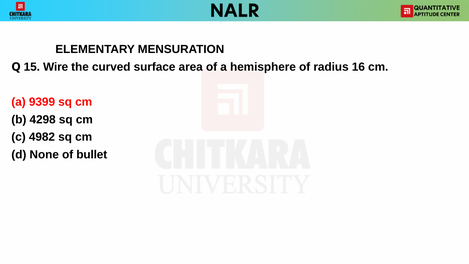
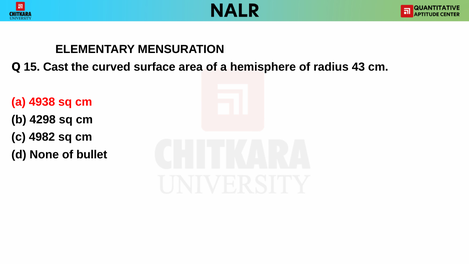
Wire: Wire -> Cast
16: 16 -> 43
9399: 9399 -> 4938
